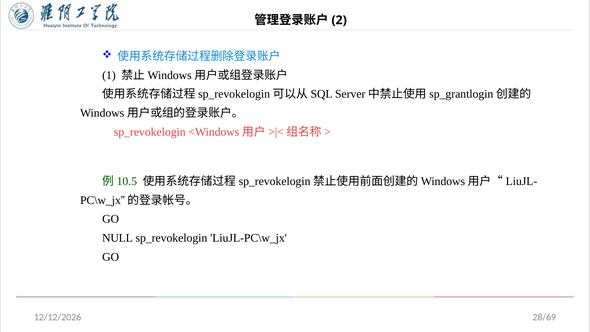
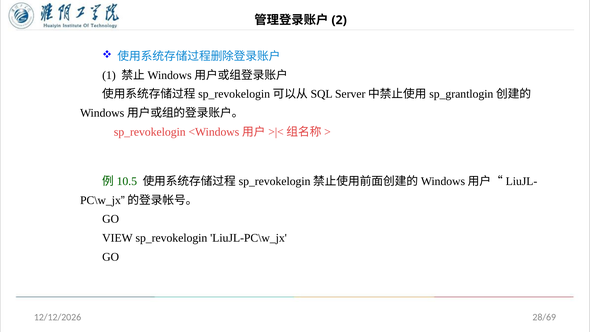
NULL: NULL -> VIEW
